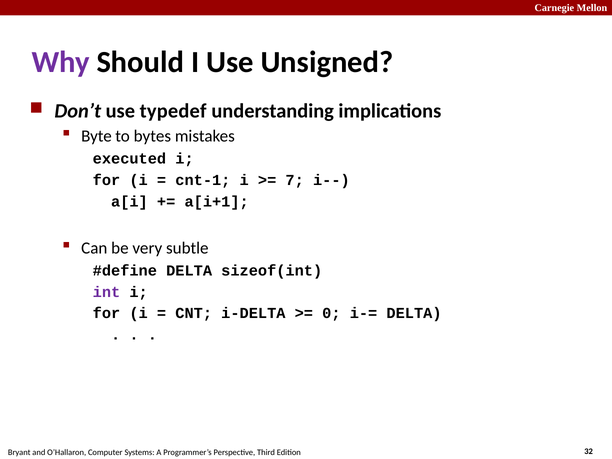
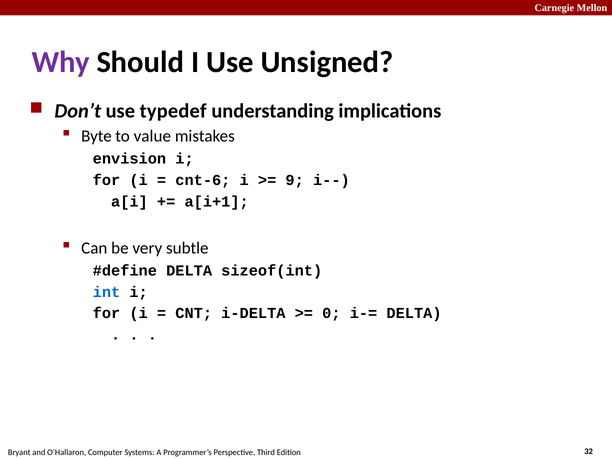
bytes: bytes -> value
executed: executed -> envision
cnt-1: cnt-1 -> cnt-6
7: 7 -> 9
int colour: purple -> blue
